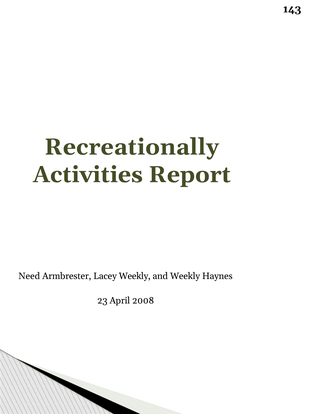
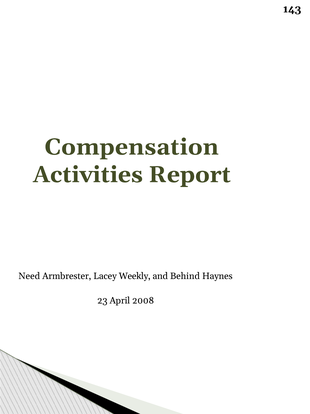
Recreationally: Recreationally -> Compensation
and Weekly: Weekly -> Behind
